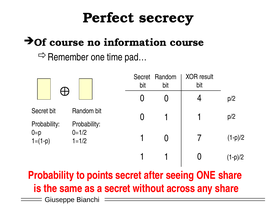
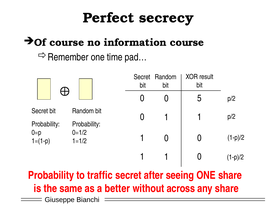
4: 4 -> 5
1 0 7: 7 -> 0
points: points -> traffic
a secret: secret -> better
